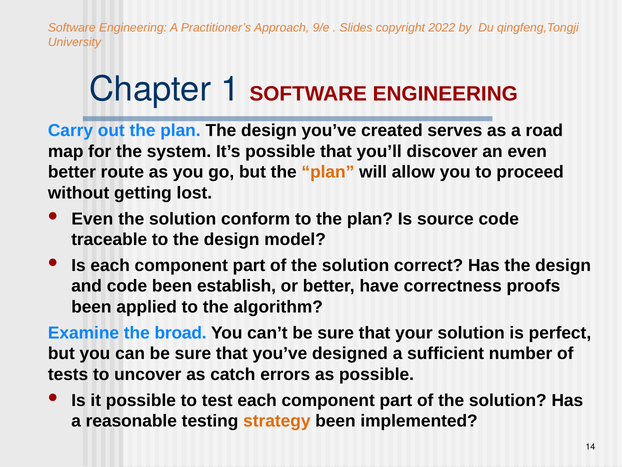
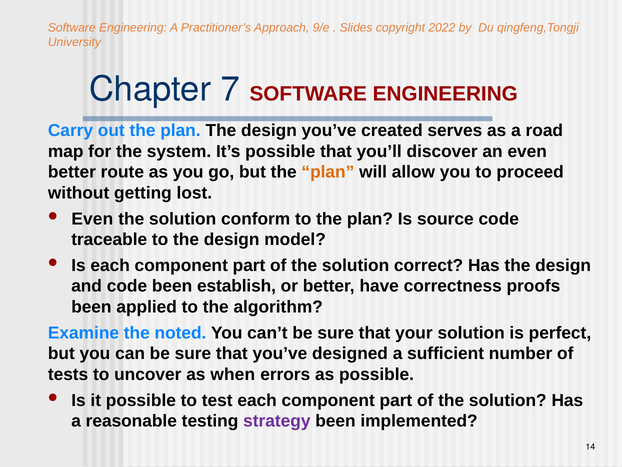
1: 1 -> 7
broad: broad -> noted
catch: catch -> when
strategy colour: orange -> purple
